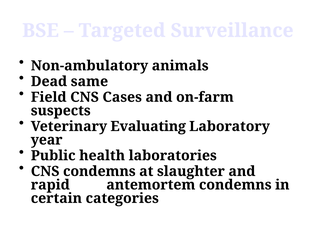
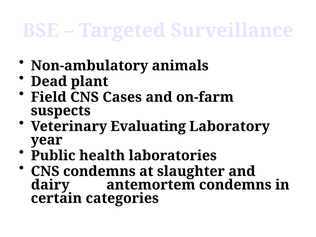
same: same -> plant
rapid: rapid -> dairy
